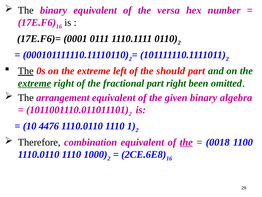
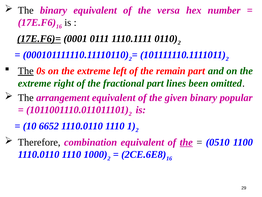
17E.F6)= underline: none -> present
should: should -> remain
extreme at (35, 83) underline: present -> none
part right: right -> lines
algebra: algebra -> popular
4476: 4476 -> 6652
0018: 0018 -> 0510
